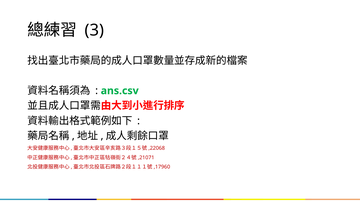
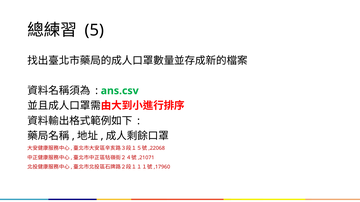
3: 3 -> 5
